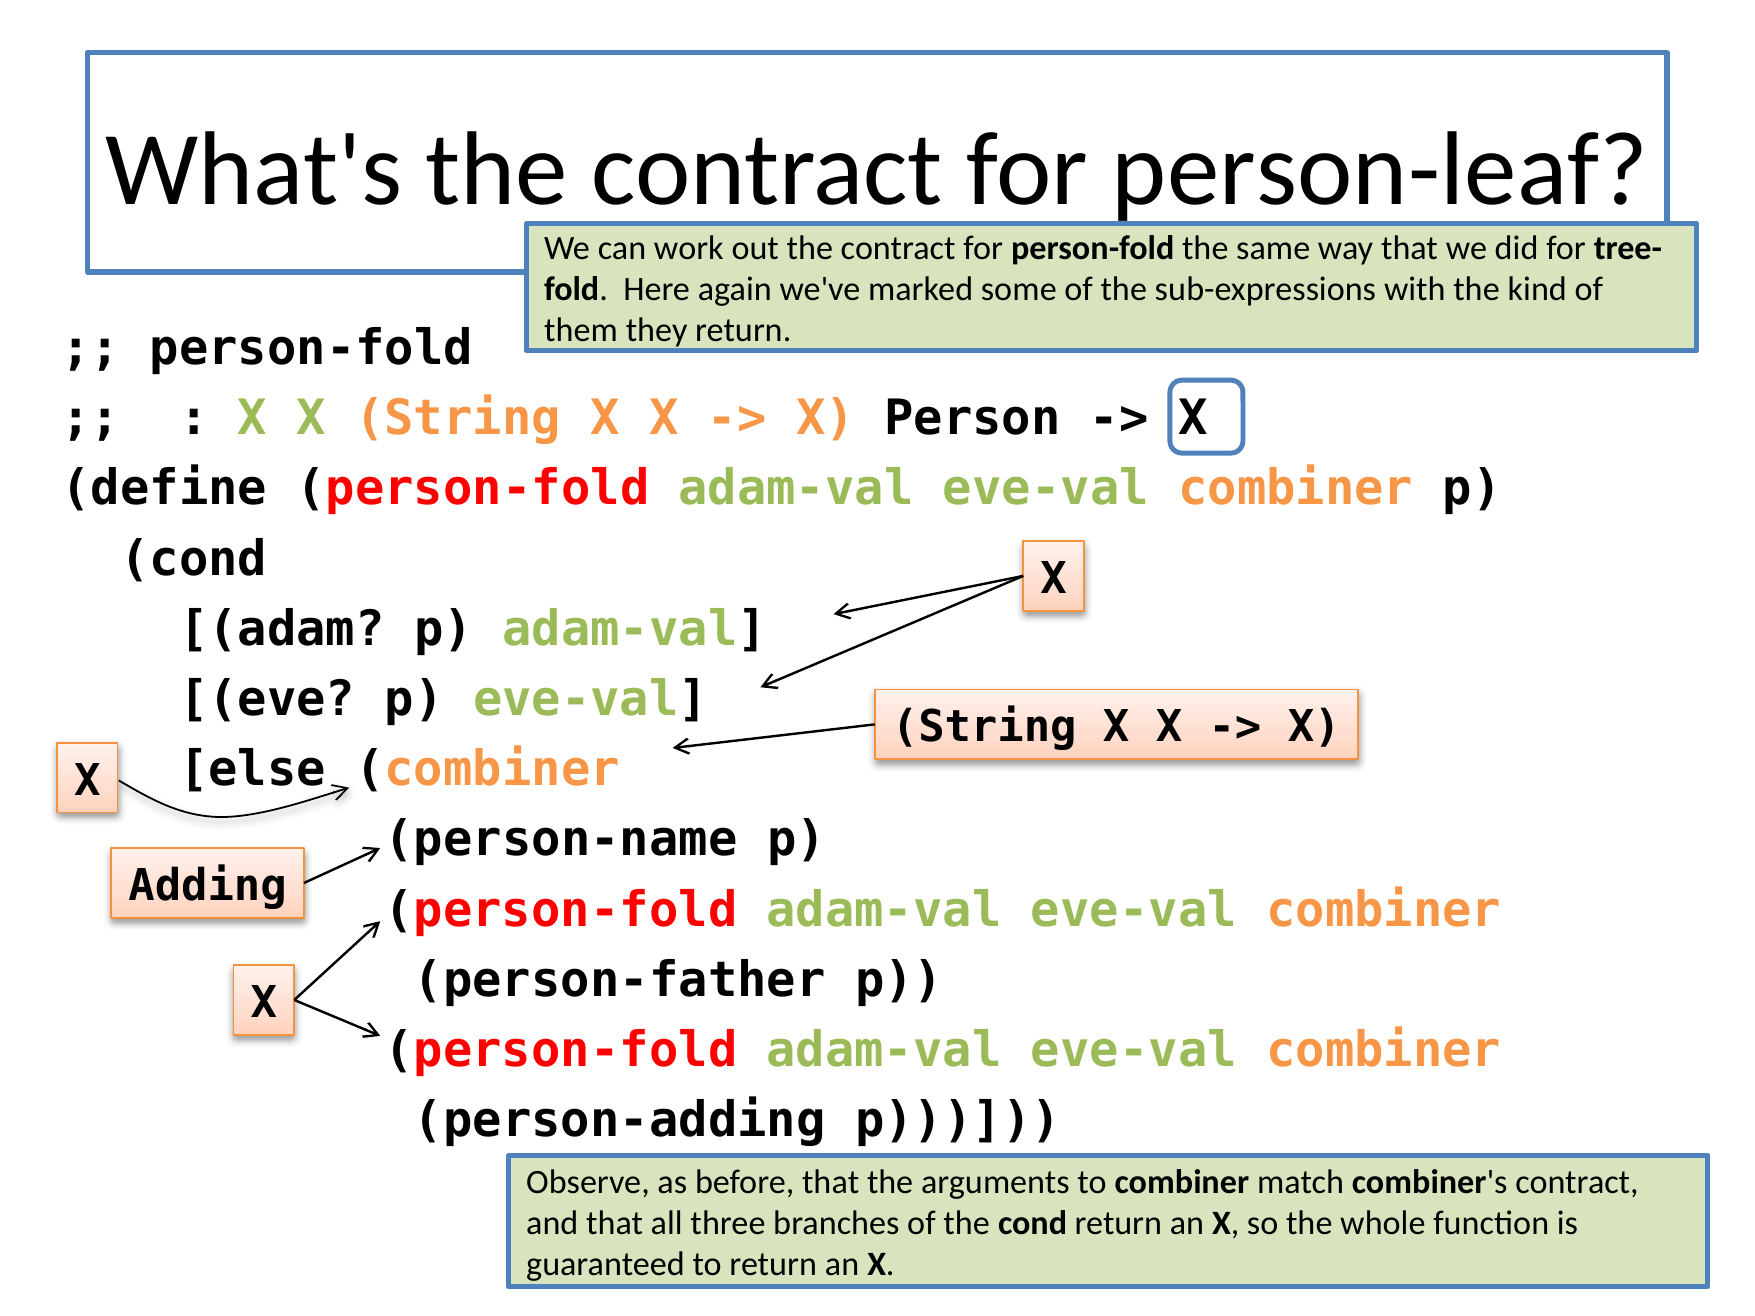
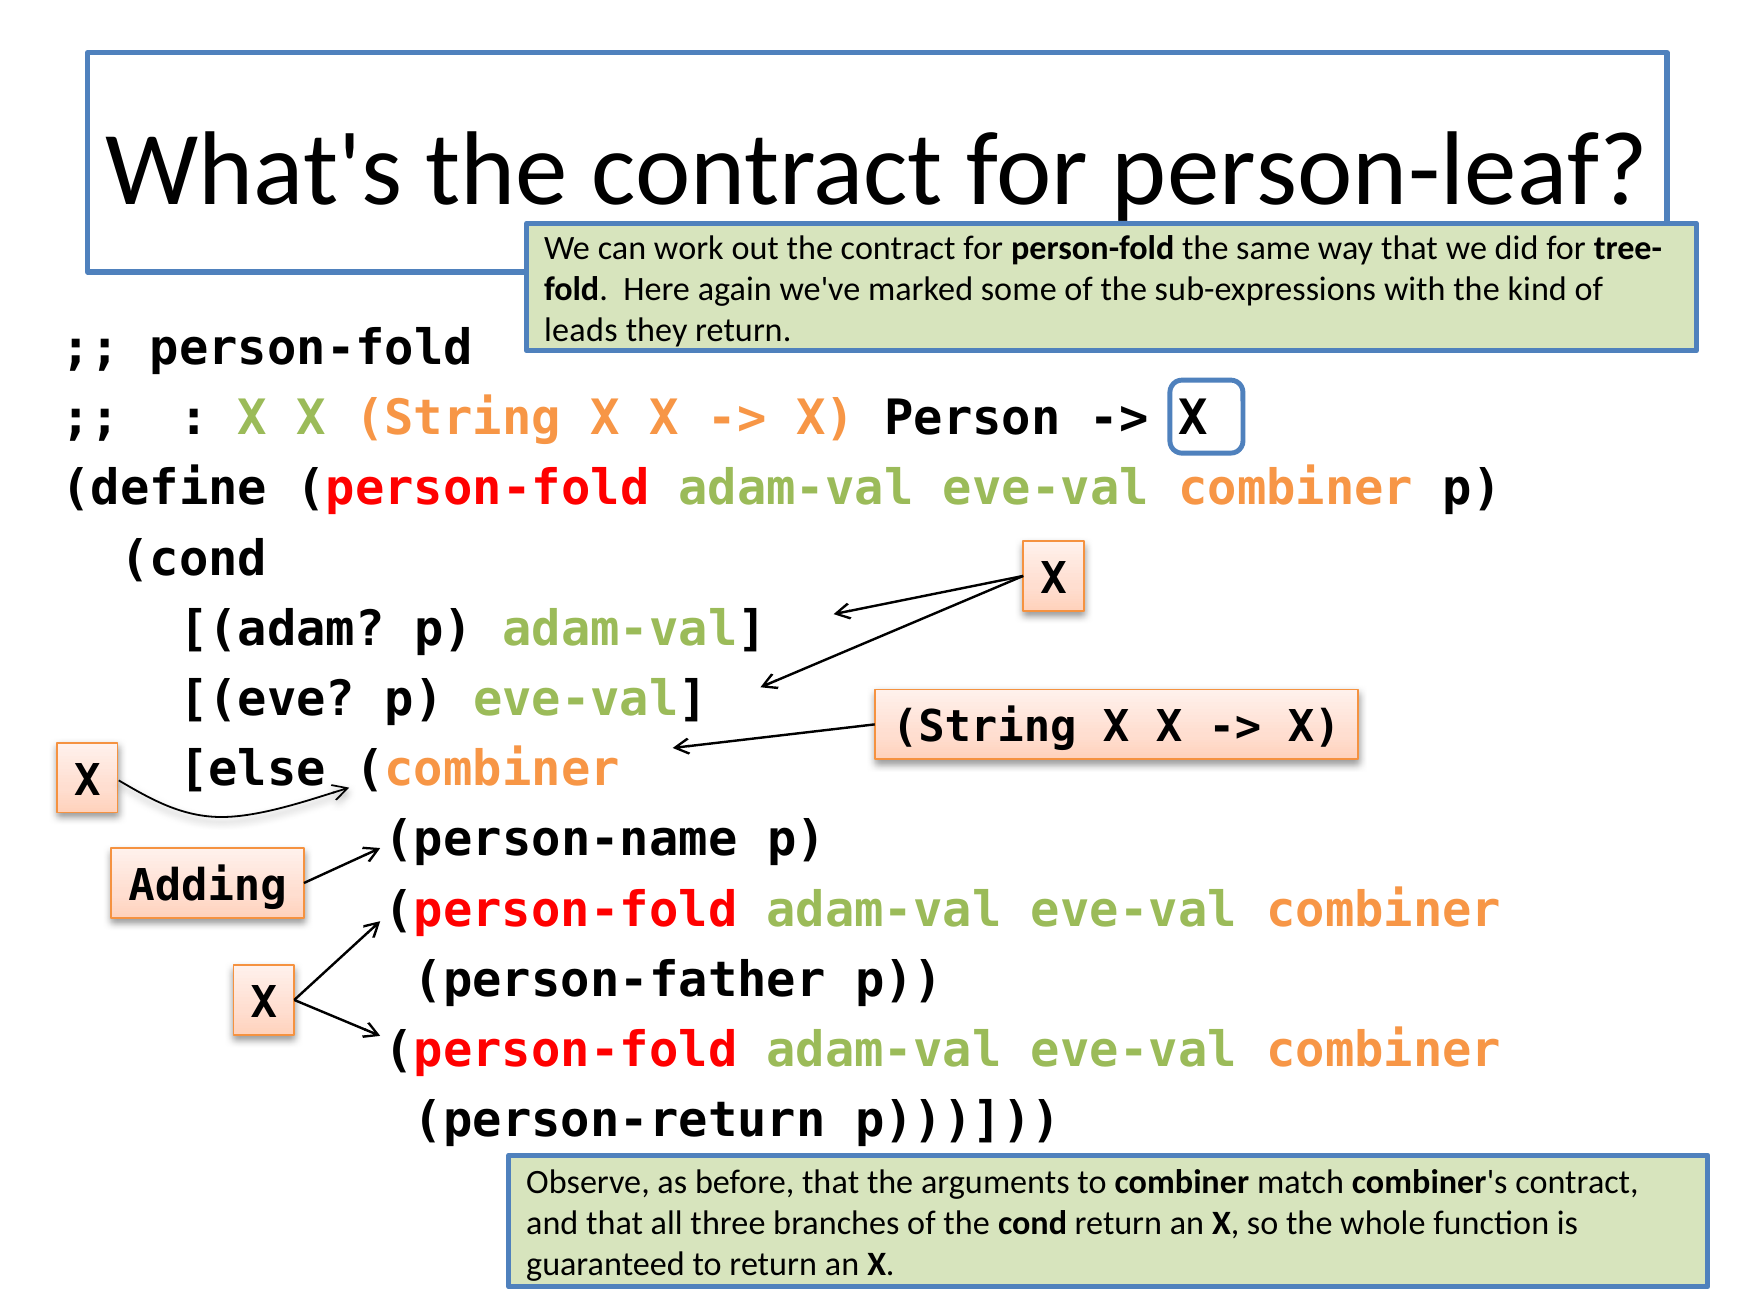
them: them -> leads
person-adding: person-adding -> person-return
